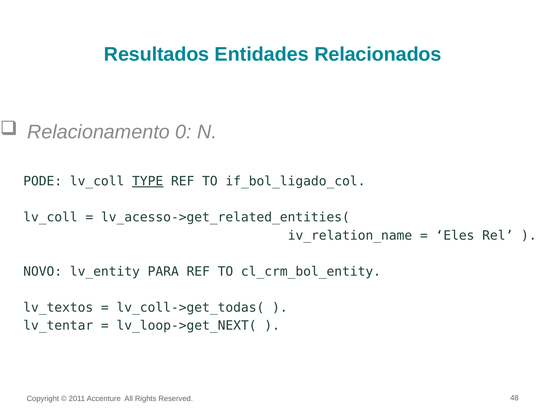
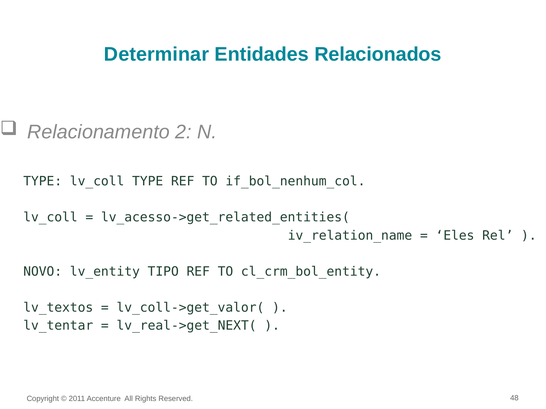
Resultados: Resultados -> Determinar
0: 0 -> 2
PODE at (43, 181): PODE -> TYPE
TYPE at (148, 181) underline: present -> none
if_bol_ligado_col: if_bol_ligado_col -> if_bol_nenhum_col
PARA: PARA -> TIPO
lv_coll->get_todas(: lv_coll->get_todas( -> lv_coll->get_valor(
lv_loop->get_NEXT(: lv_loop->get_NEXT( -> lv_real->get_NEXT(
